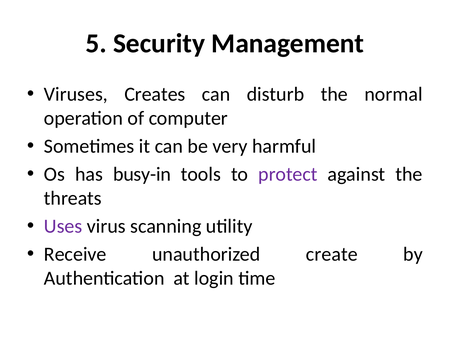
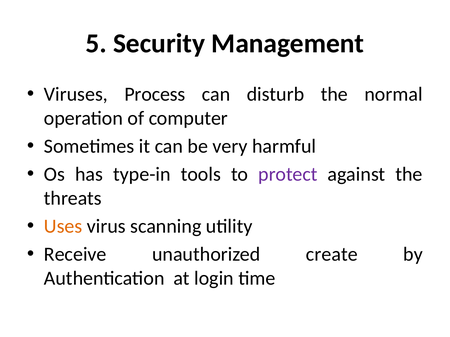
Creates: Creates -> Process
busy-in: busy-in -> type-in
Uses colour: purple -> orange
